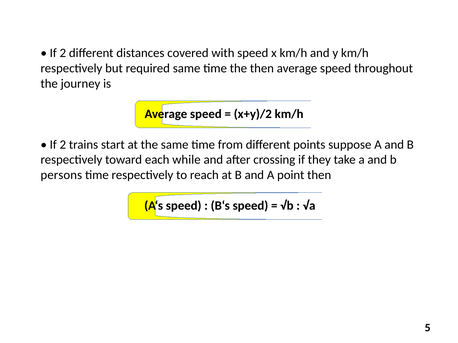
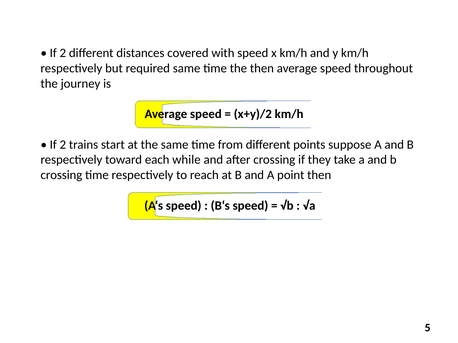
persons at (61, 175): persons -> crossing
